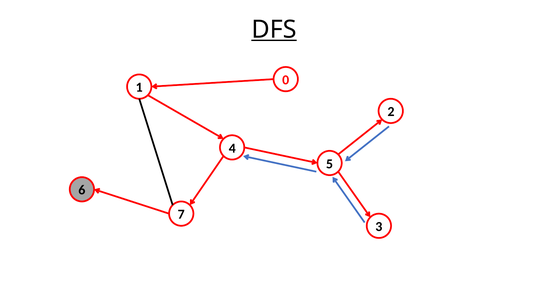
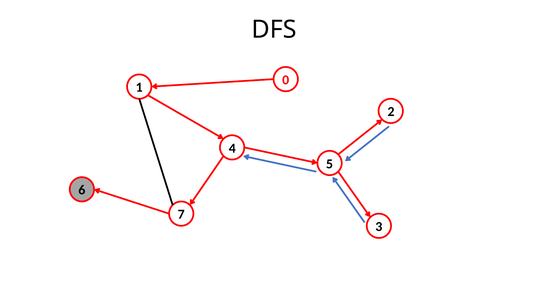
DFS underline: present -> none
